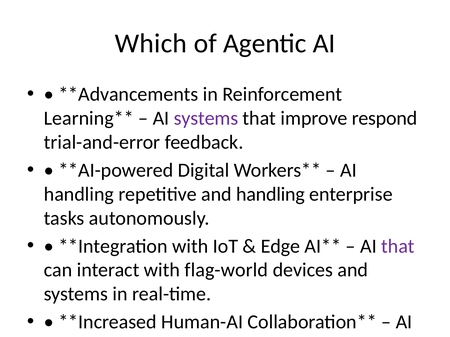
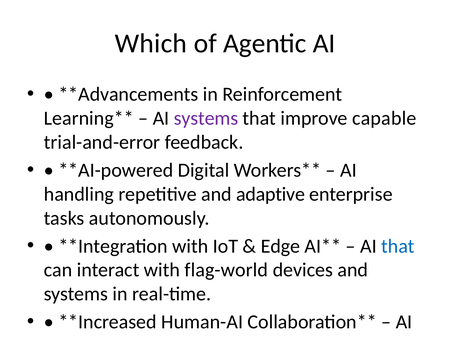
respond: respond -> capable
and handling: handling -> adaptive
that at (398, 246) colour: purple -> blue
